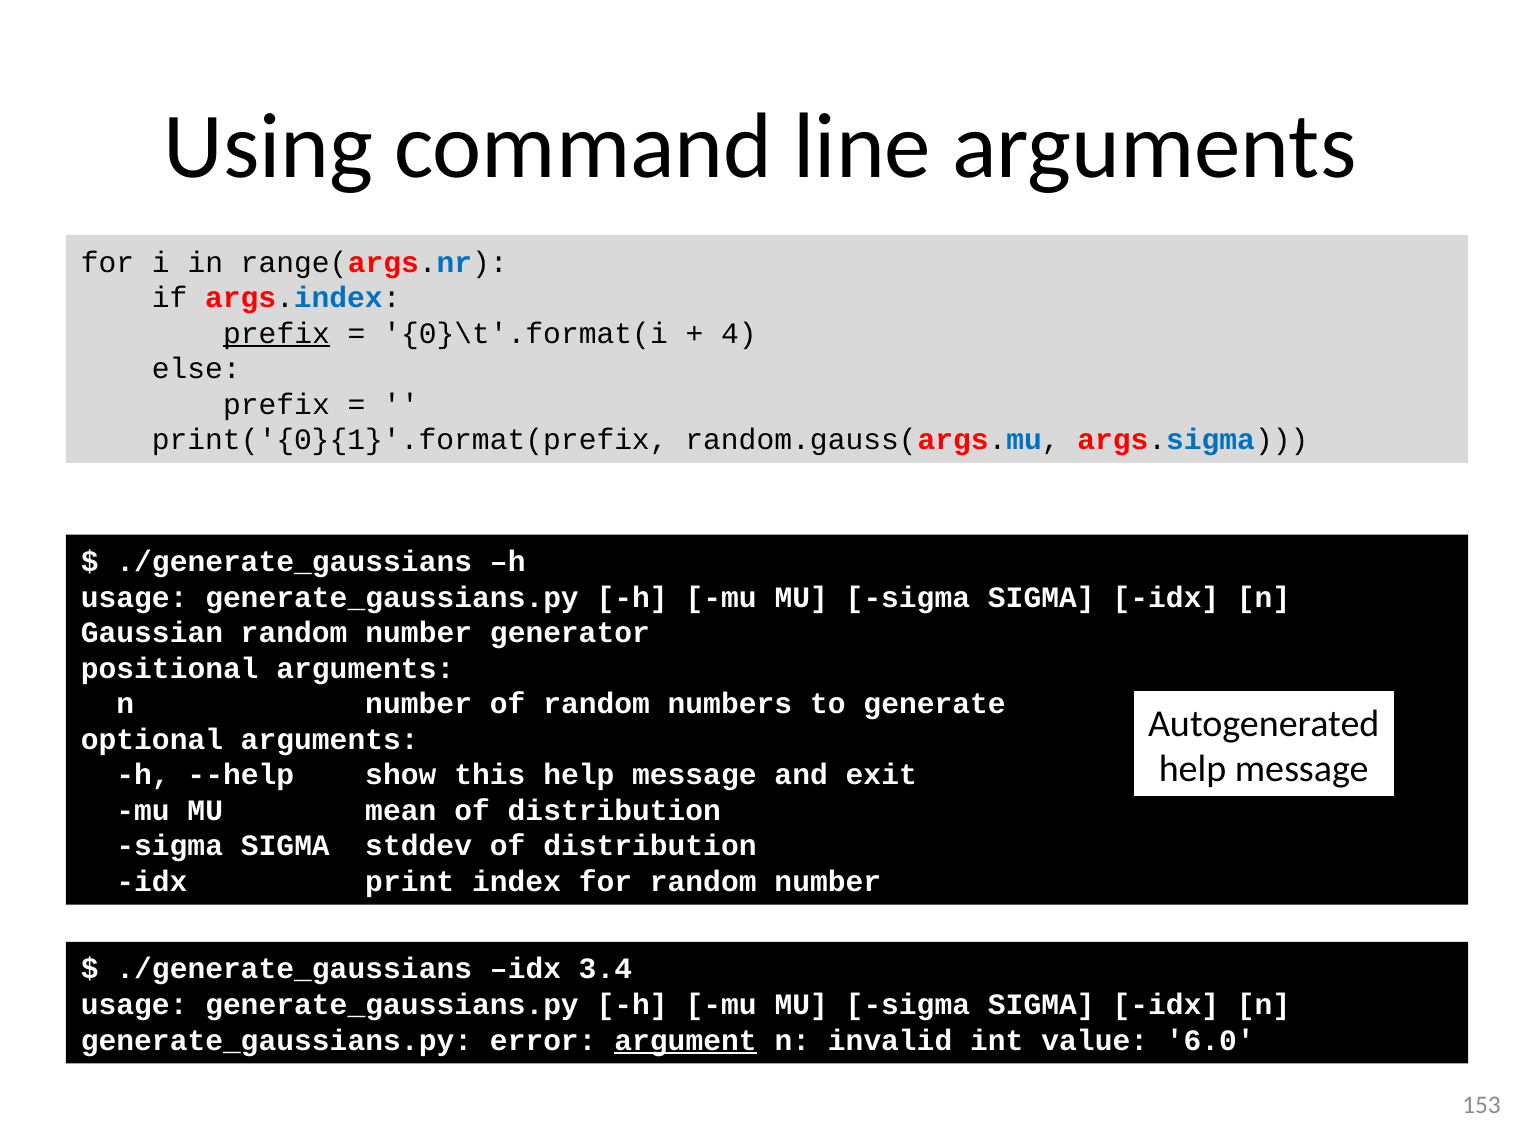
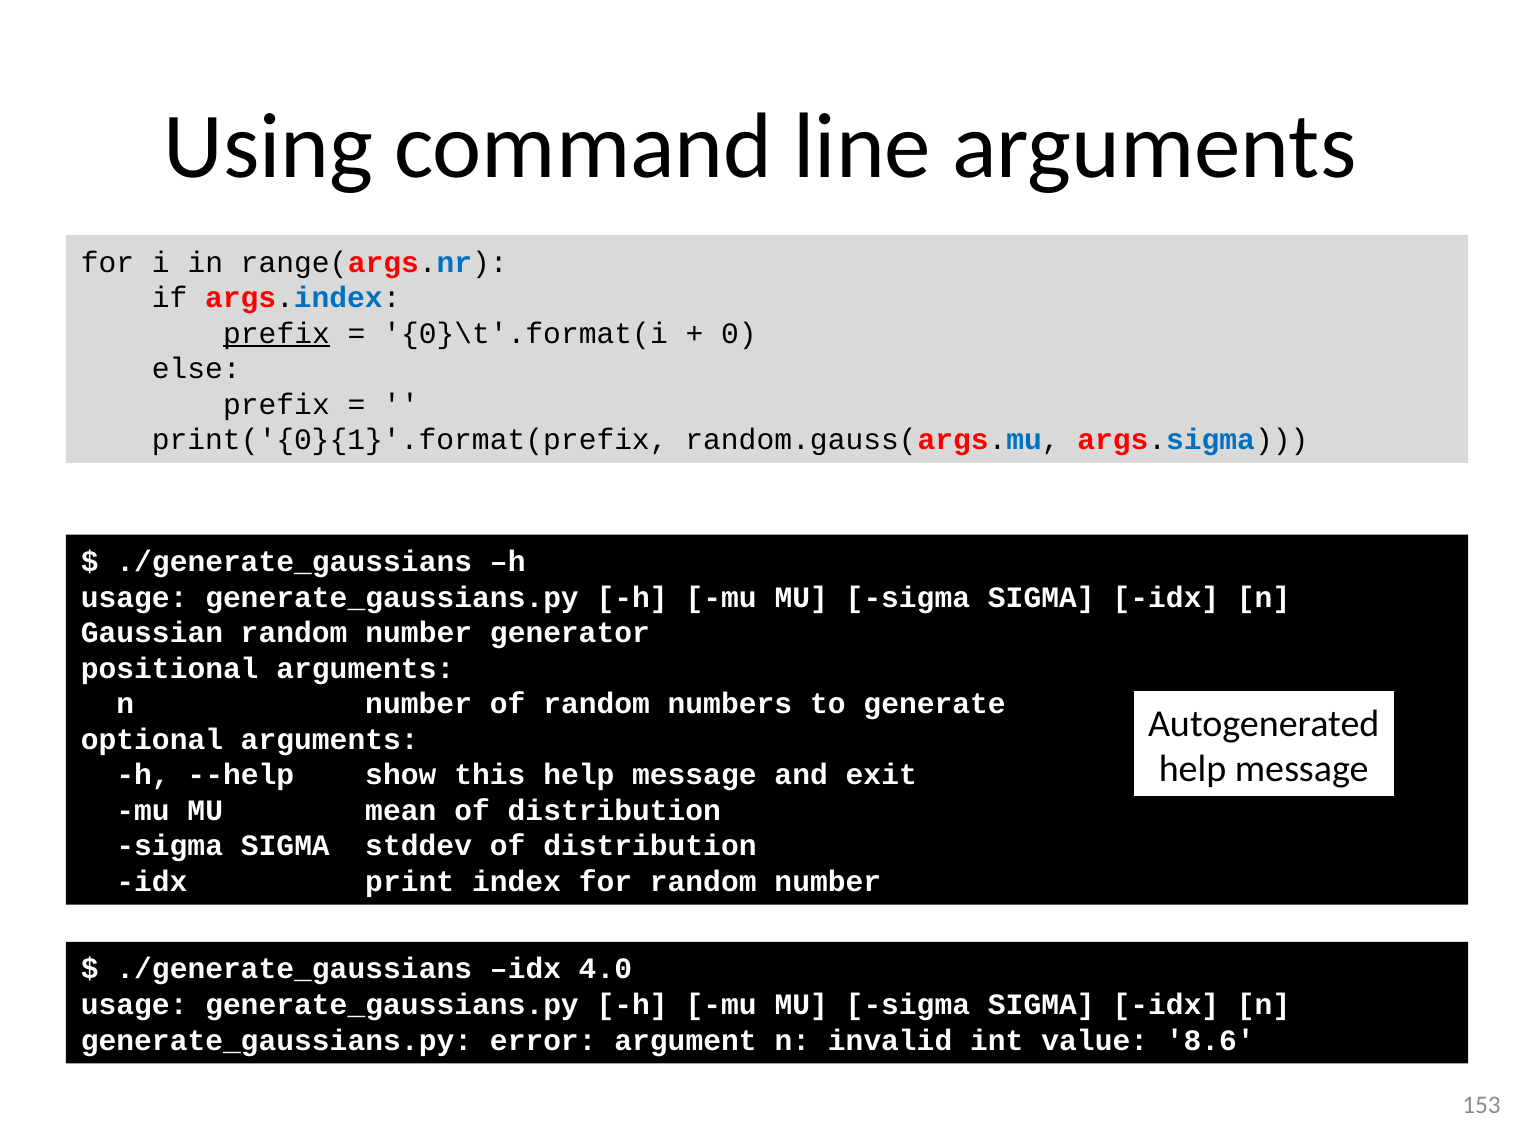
4: 4 -> 0
3.4: 3.4 -> 4.0
argument underline: present -> none
6.0: 6.0 -> 8.6
